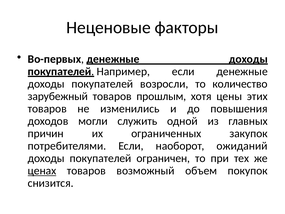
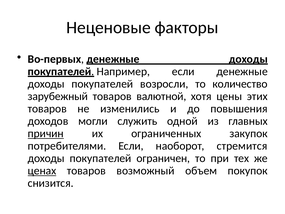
прошлым: прошлым -> валютной
причин underline: none -> present
ожиданий: ожиданий -> стремится
